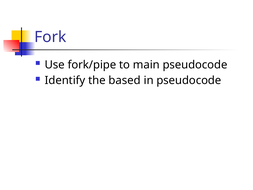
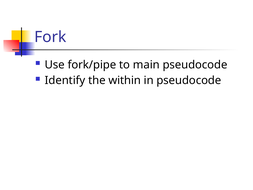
based: based -> within
